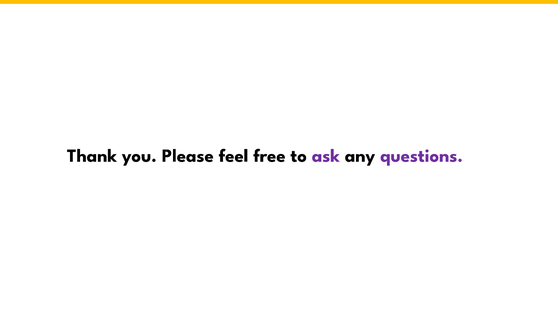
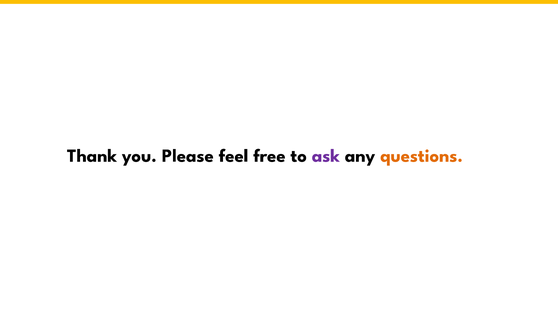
questions colour: purple -> orange
